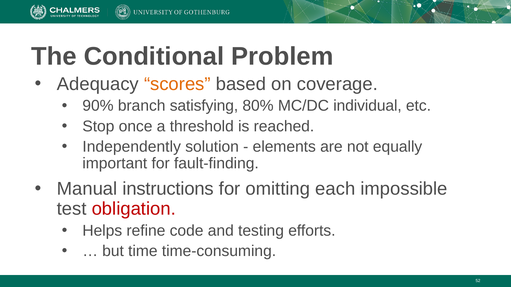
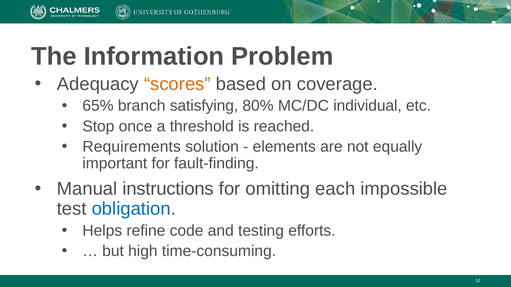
Conditional: Conditional -> Information
90%: 90% -> 65%
Independently: Independently -> Requirements
obligation colour: red -> blue
time: time -> high
